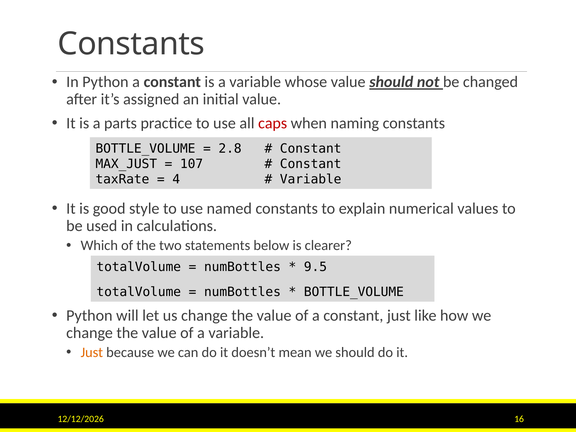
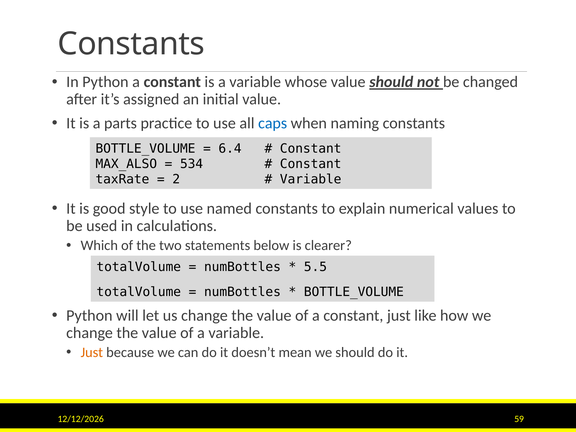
caps colour: red -> blue
2.8: 2.8 -> 6.4
MAX_JUST: MAX_JUST -> MAX_ALSO
107: 107 -> 534
4: 4 -> 2
9.5: 9.5 -> 5.5
16: 16 -> 59
